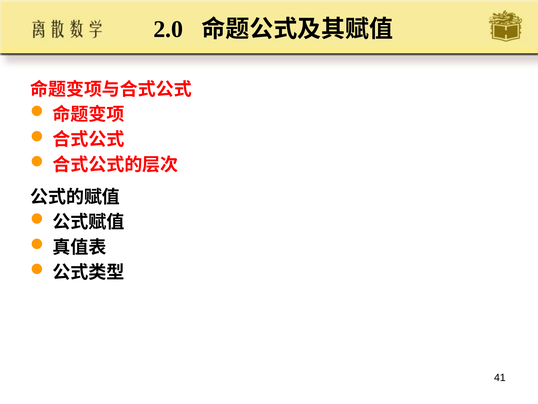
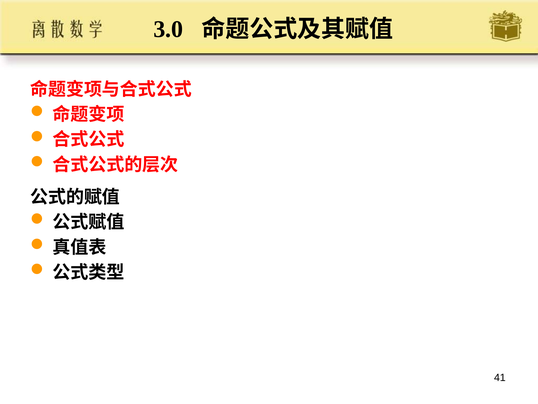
2.0: 2.0 -> 3.0
